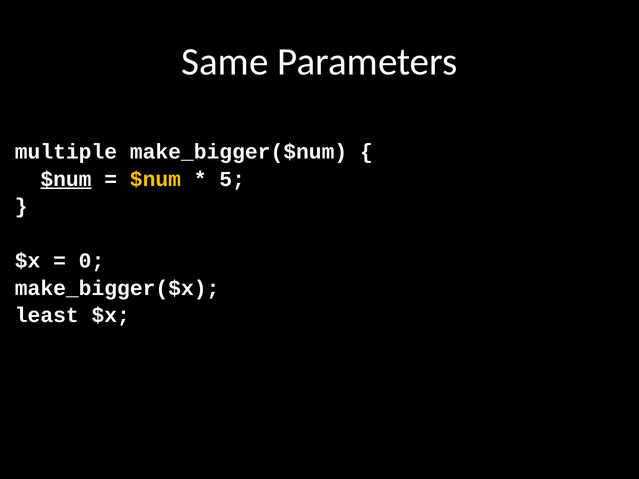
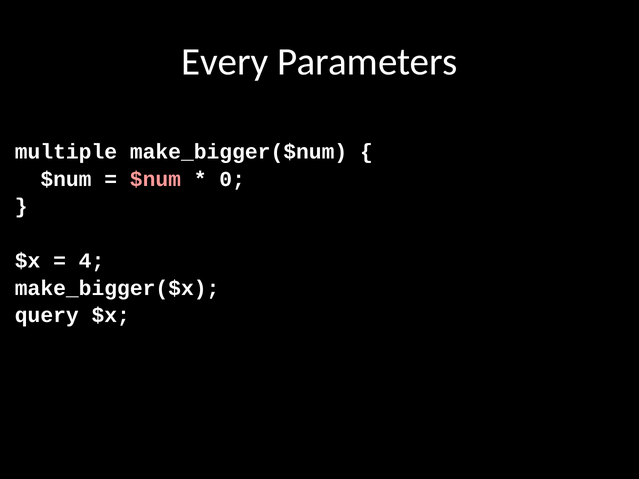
Same: Same -> Every
$num at (66, 179) underline: present -> none
$num at (155, 179) colour: yellow -> pink
5: 5 -> 0
0: 0 -> 4
least: least -> query
